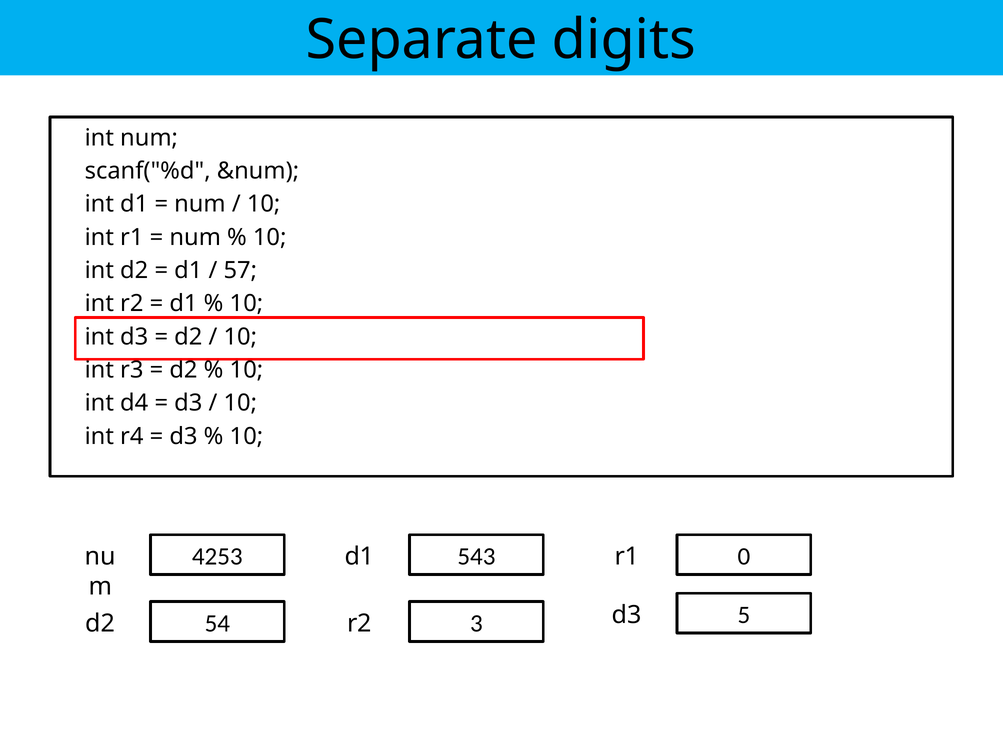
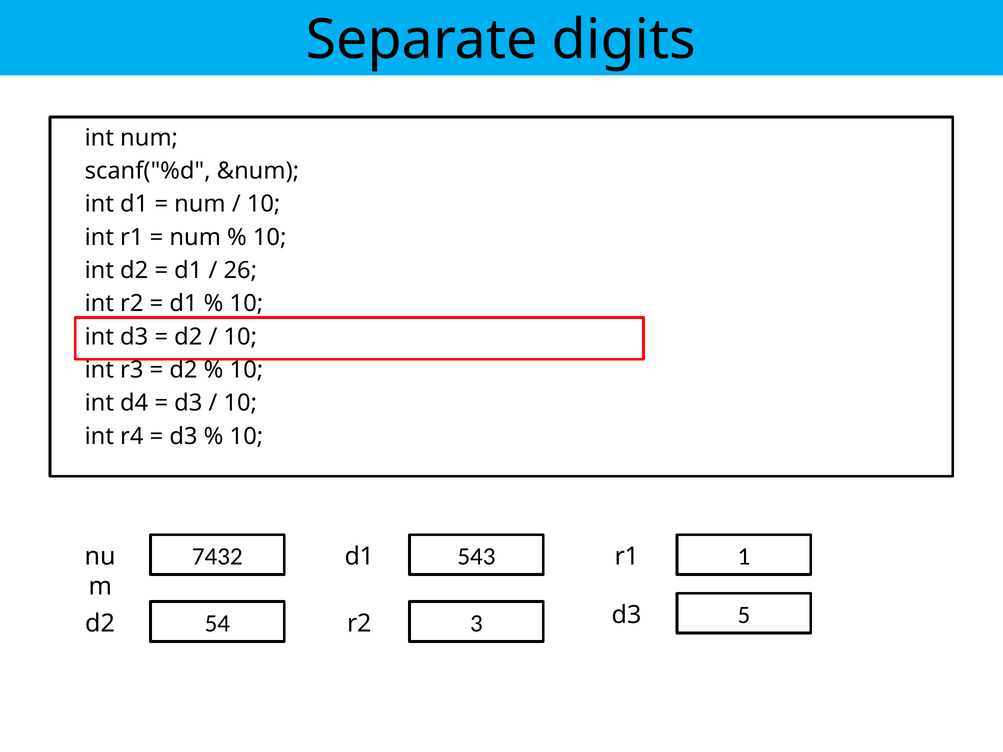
57: 57 -> 26
4253: 4253 -> 7432
0: 0 -> 1
